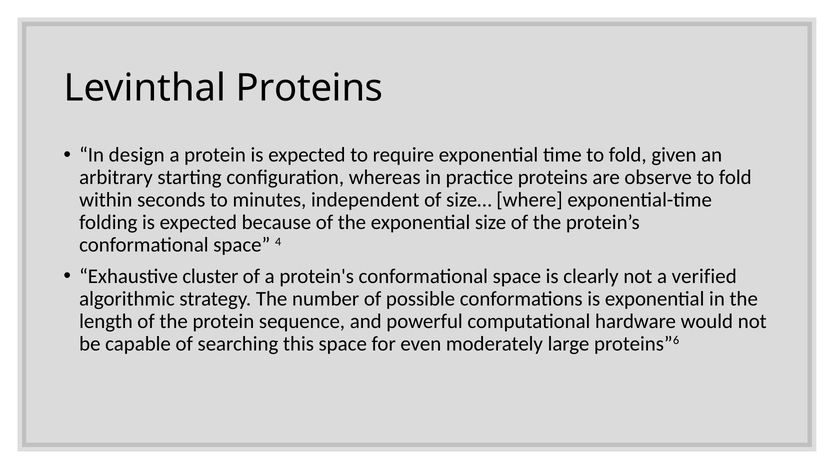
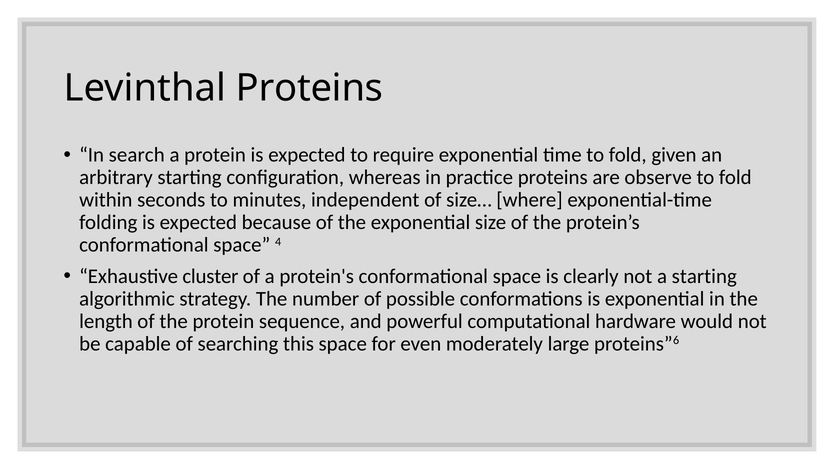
design: design -> search
a verified: verified -> starting
